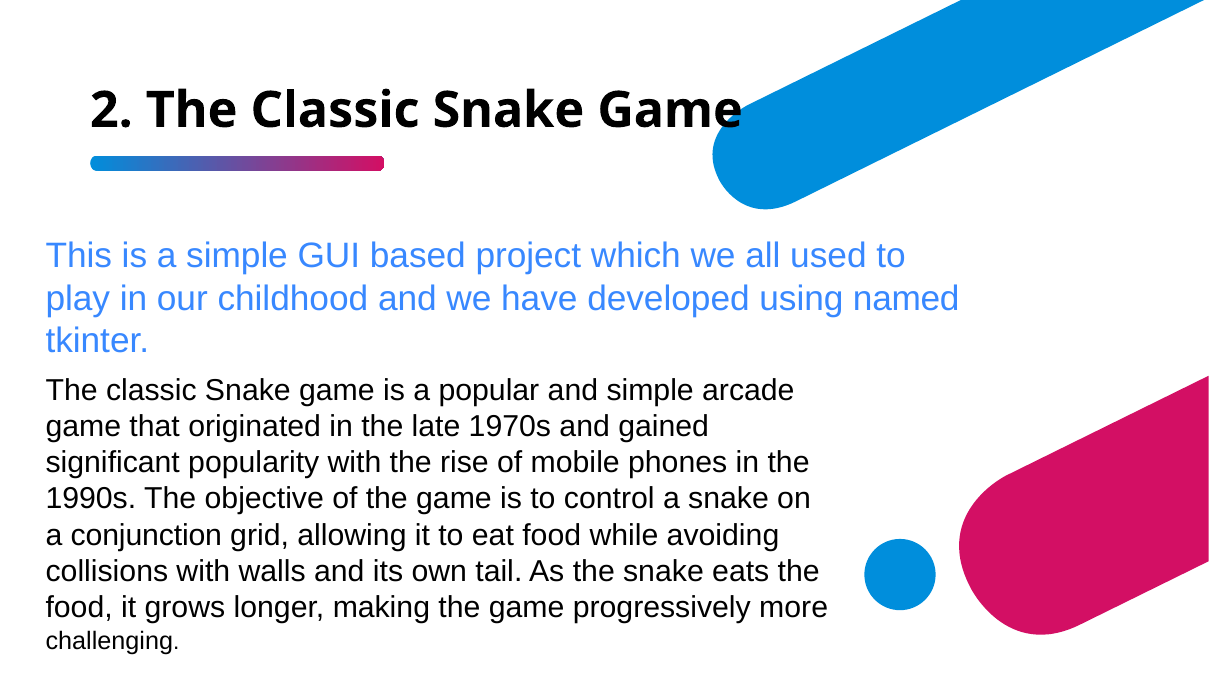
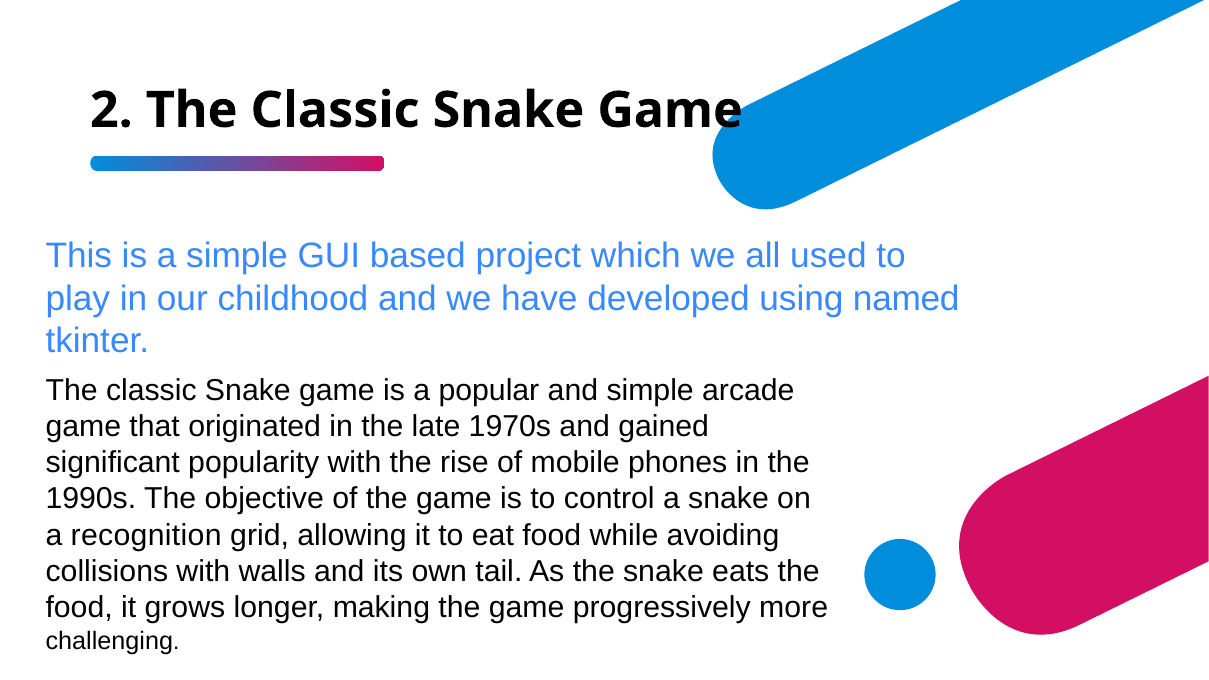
conjunction: conjunction -> recognition
